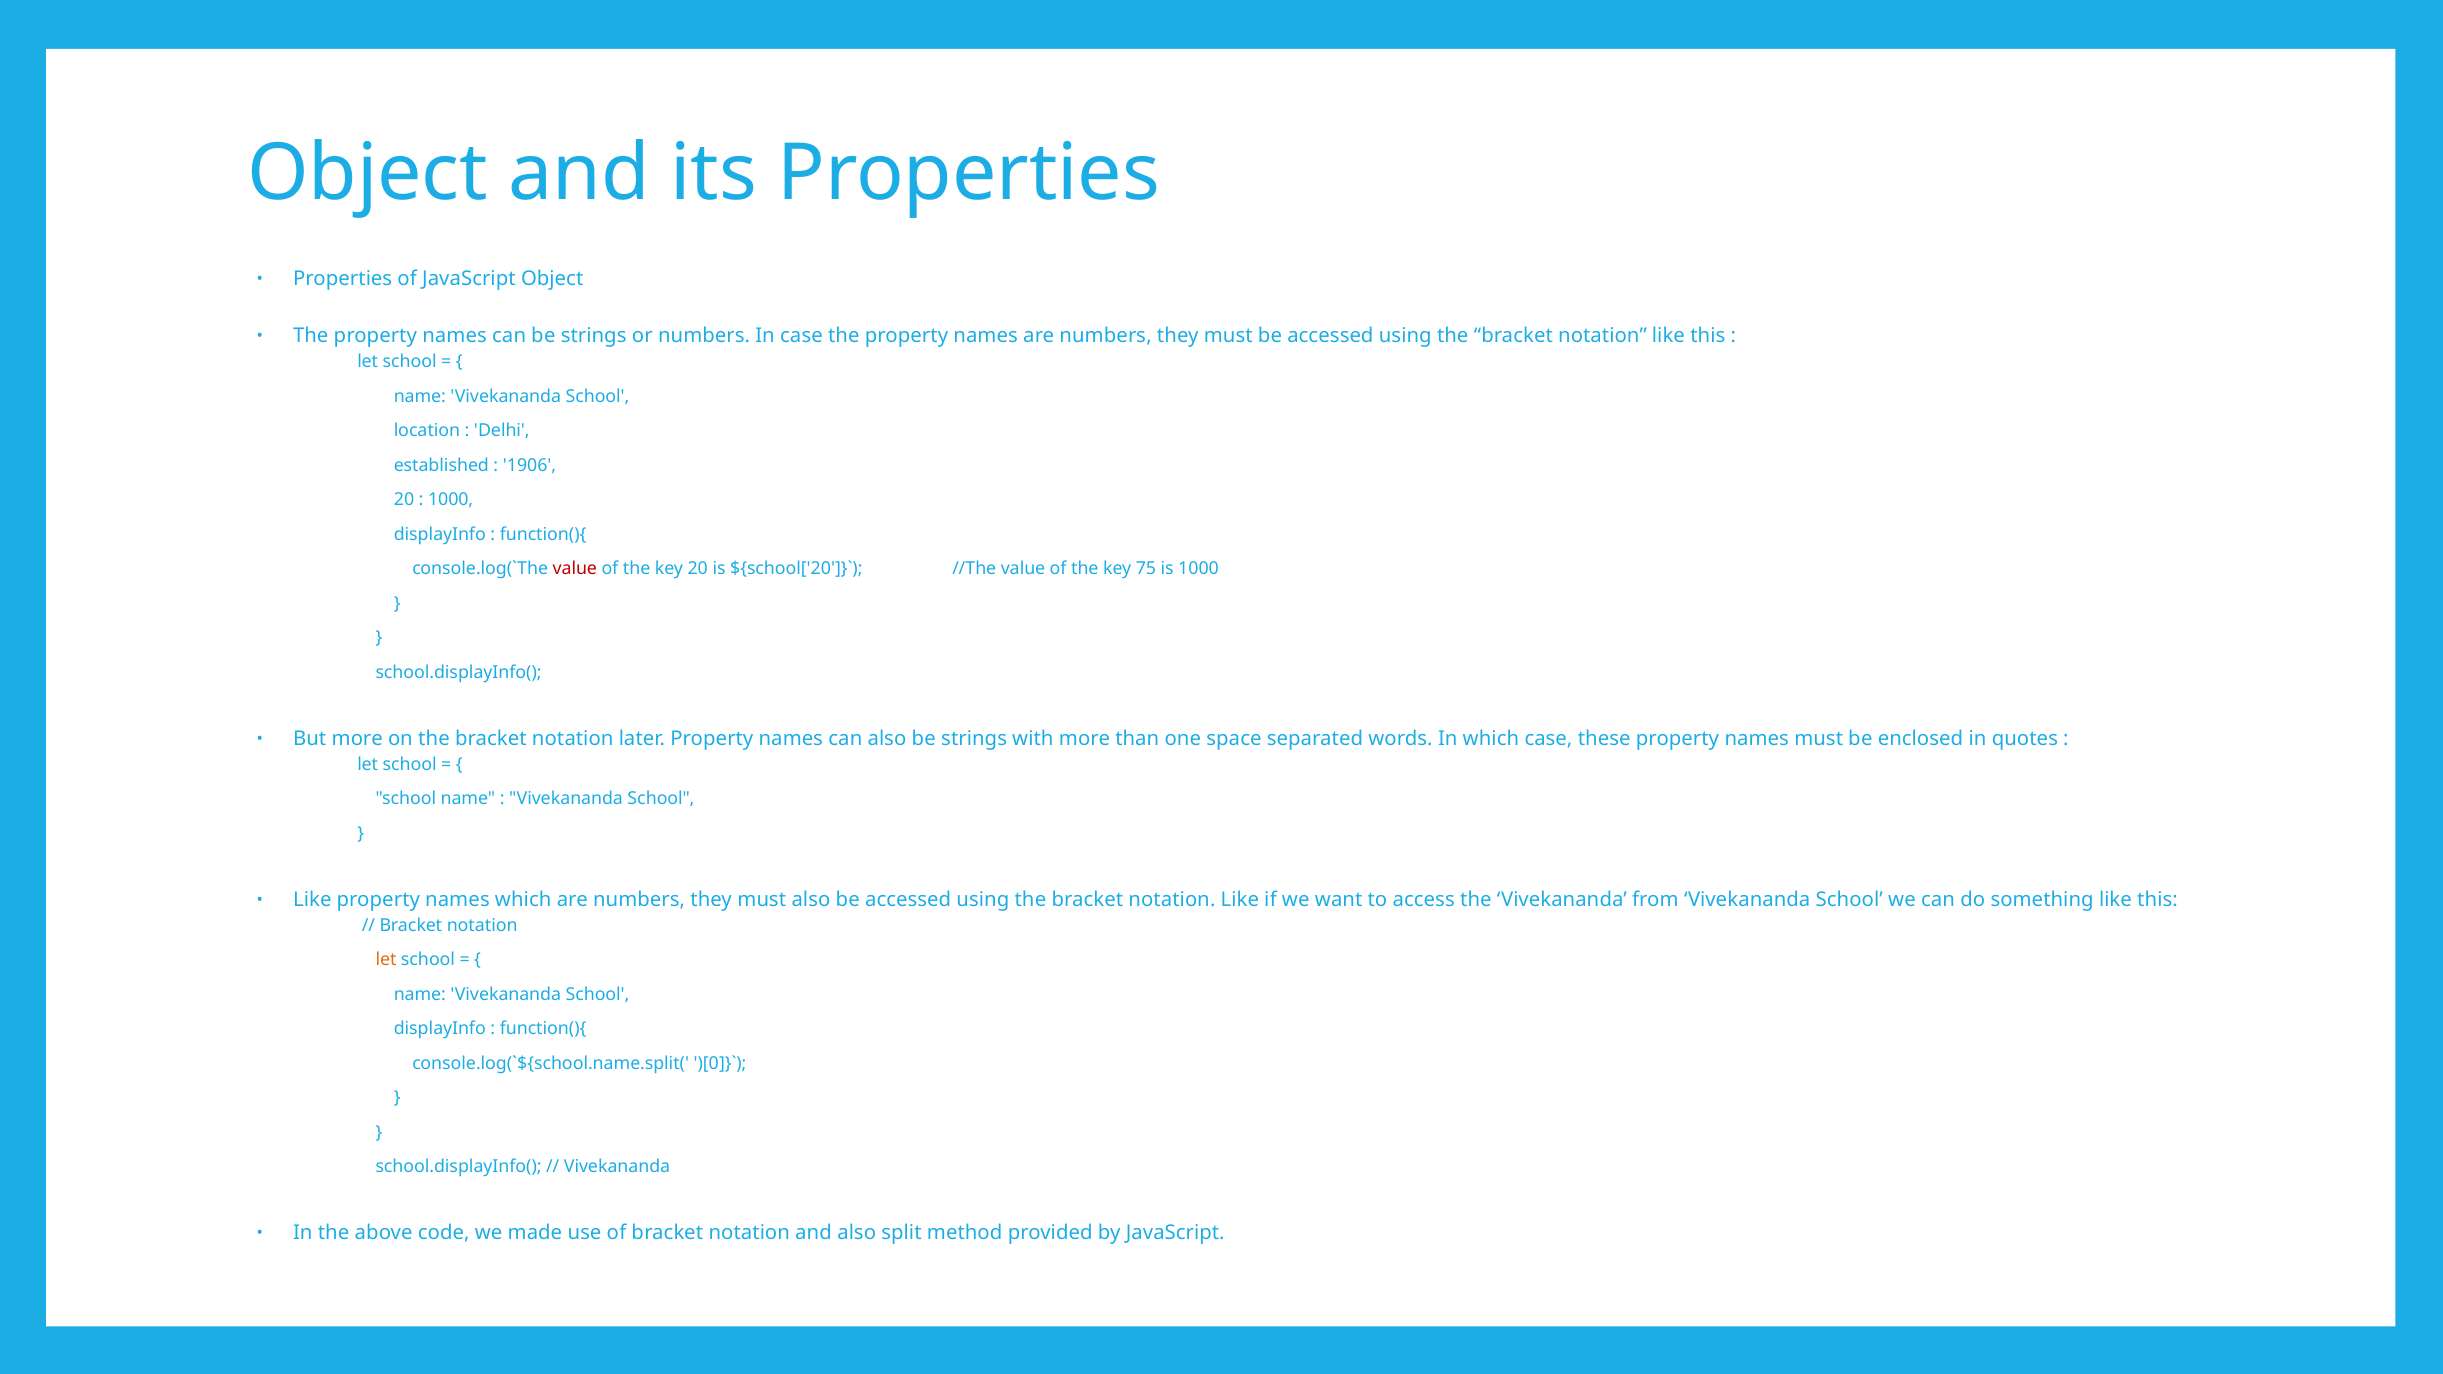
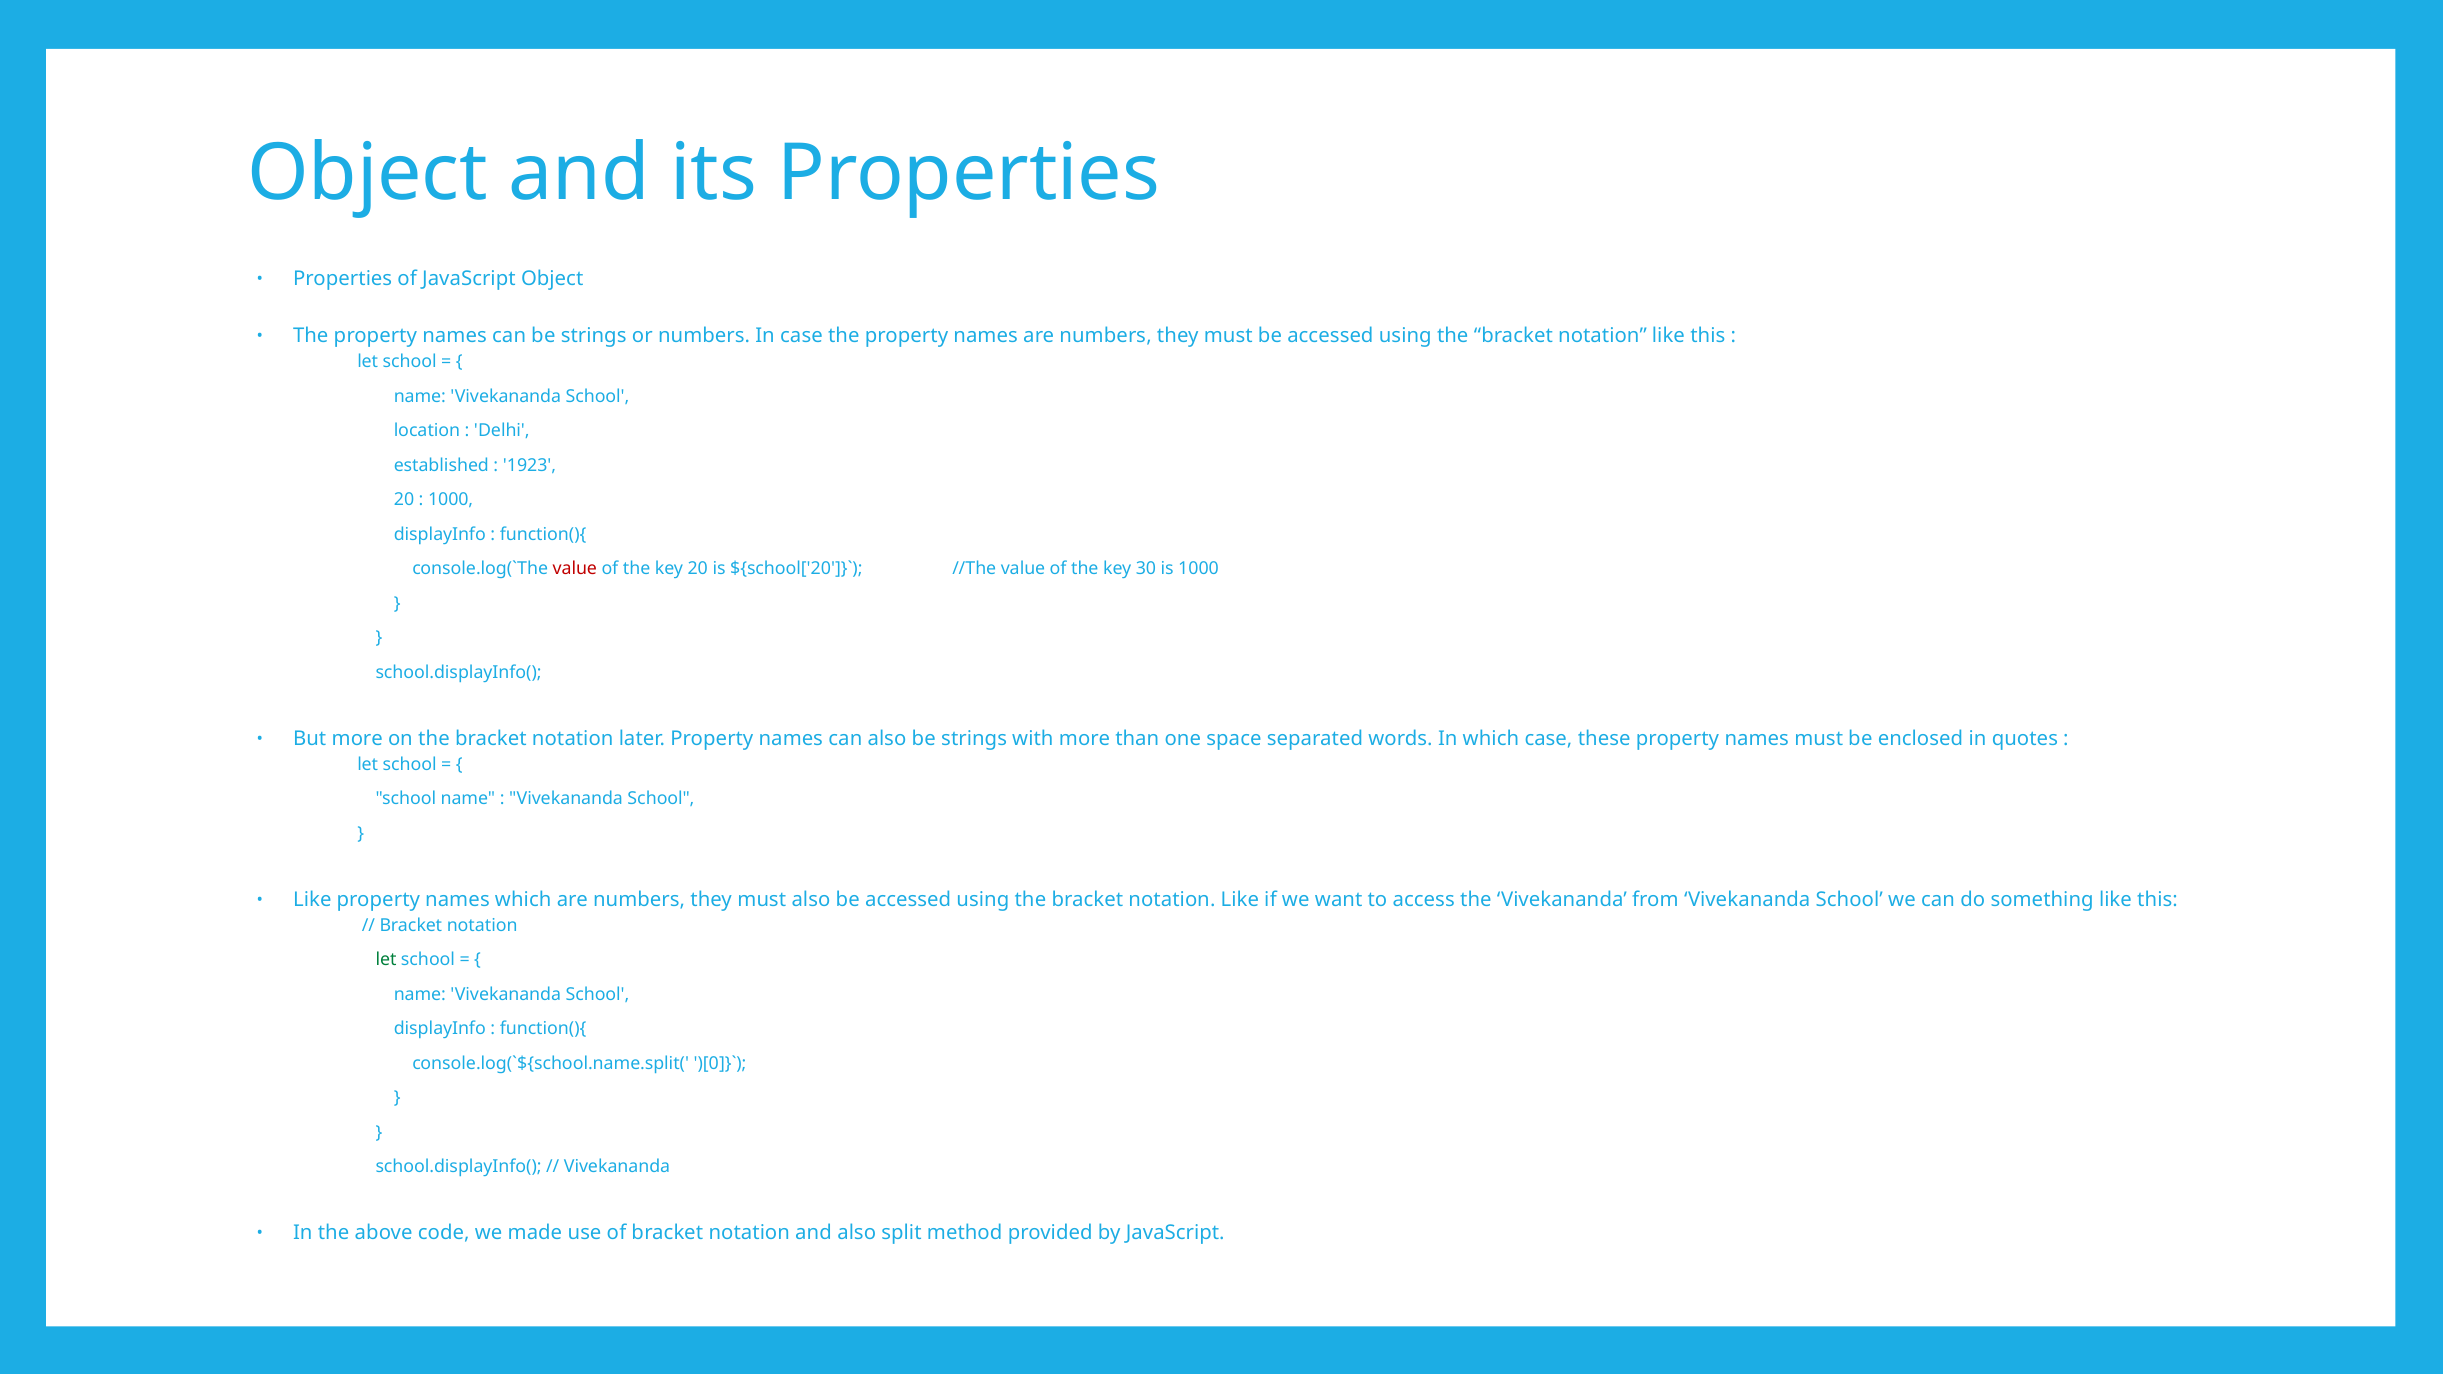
1906: 1906 -> 1923
75: 75 -> 30
let at (386, 960) colour: orange -> green
